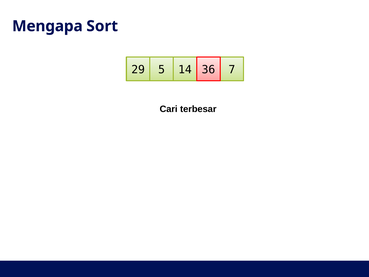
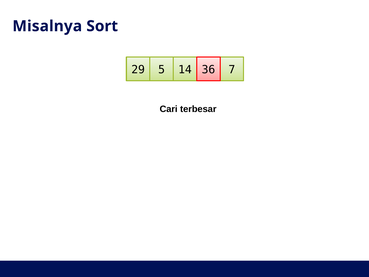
Mengapa: Mengapa -> Misalnya
